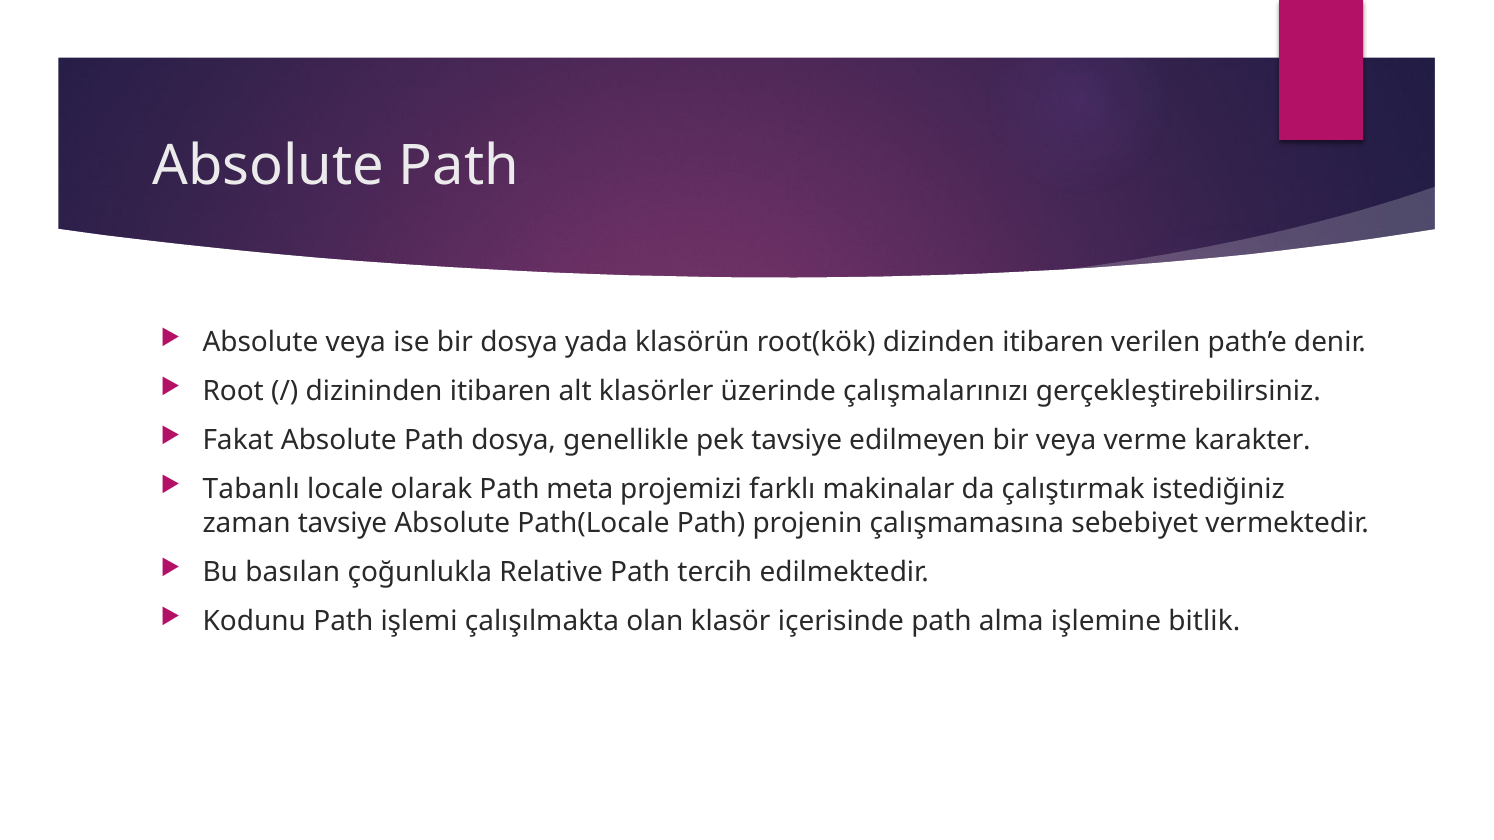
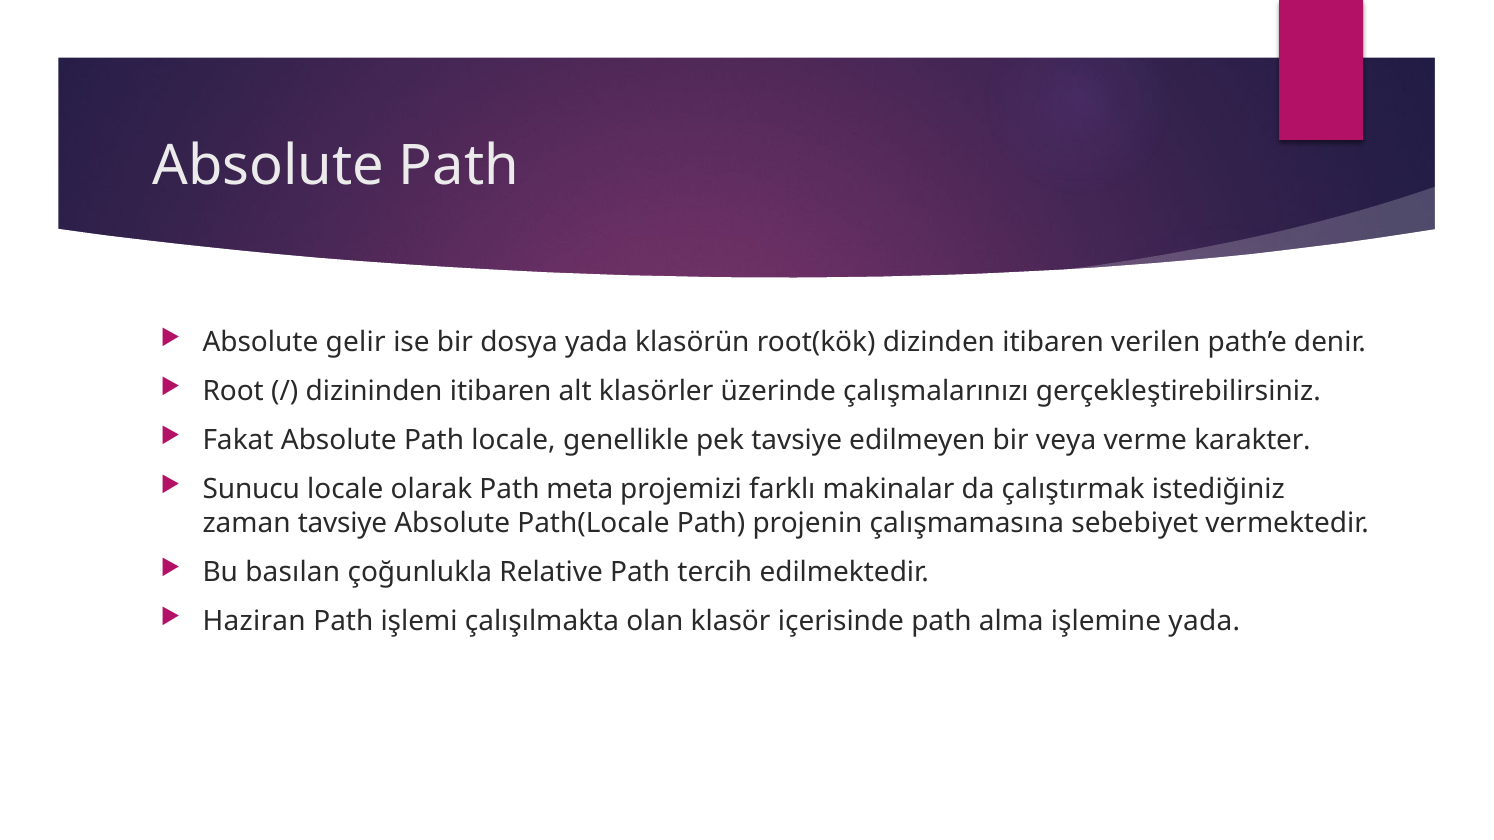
Absolute veya: veya -> gelir
Path dosya: dosya -> locale
Tabanlı: Tabanlı -> Sunucu
Kodunu: Kodunu -> Haziran
işlemine bitlik: bitlik -> yada
